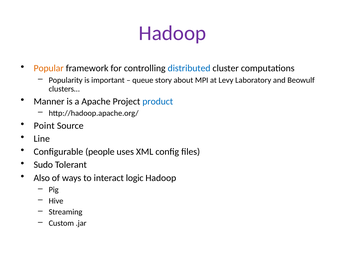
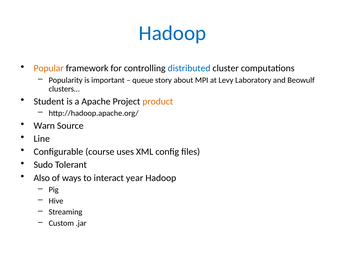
Hadoop at (172, 33) colour: purple -> blue
Manner: Manner -> Student
product colour: blue -> orange
Point: Point -> Warn
people: people -> course
logic: logic -> year
